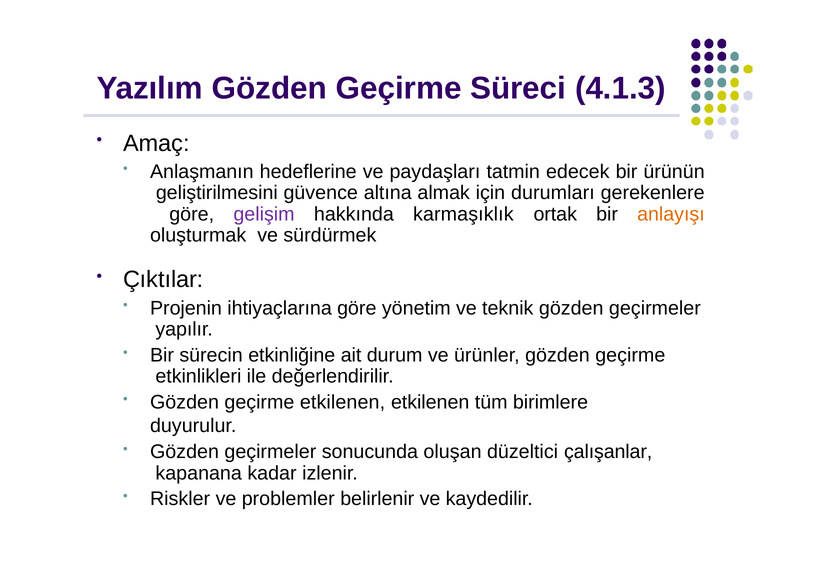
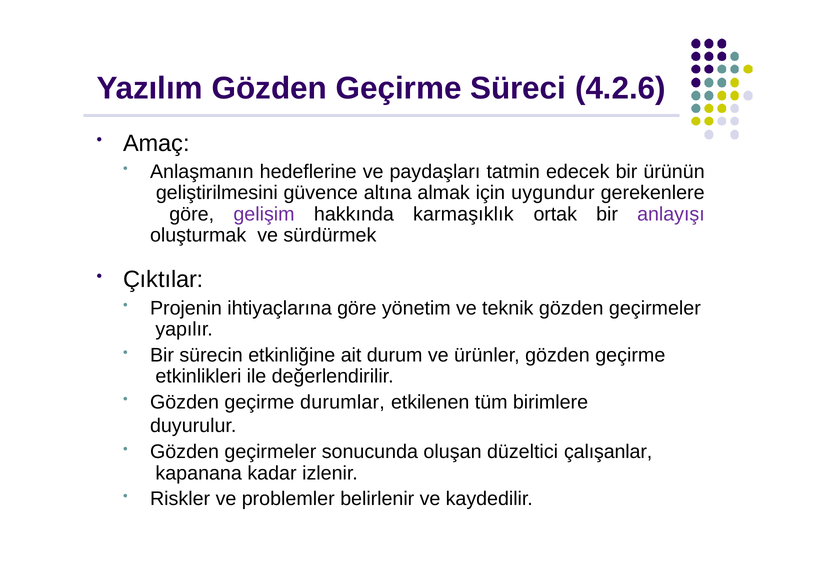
4.1.3: 4.1.3 -> 4.2.6
durumları: durumları -> uygundur
anlayışı colour: orange -> purple
geçirme etkilenen: etkilenen -> durumlar
